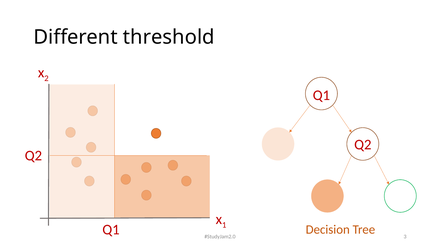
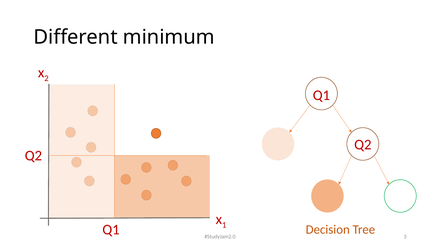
threshold: threshold -> minimum
